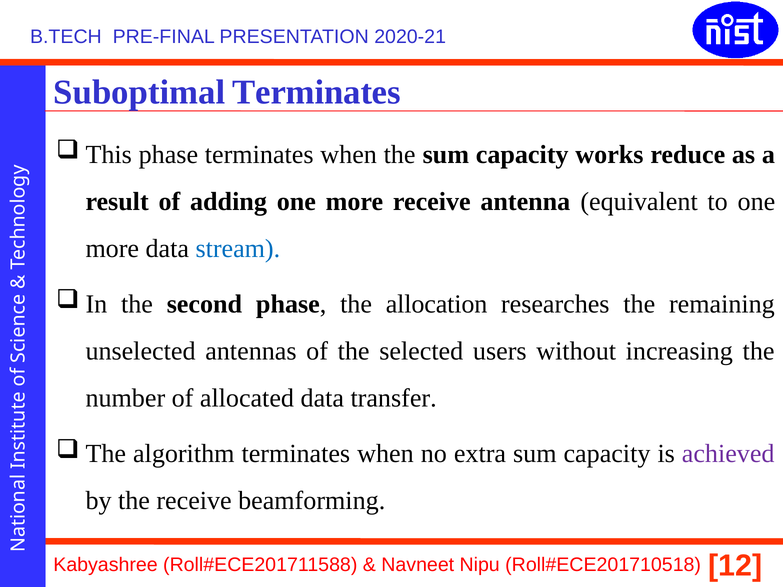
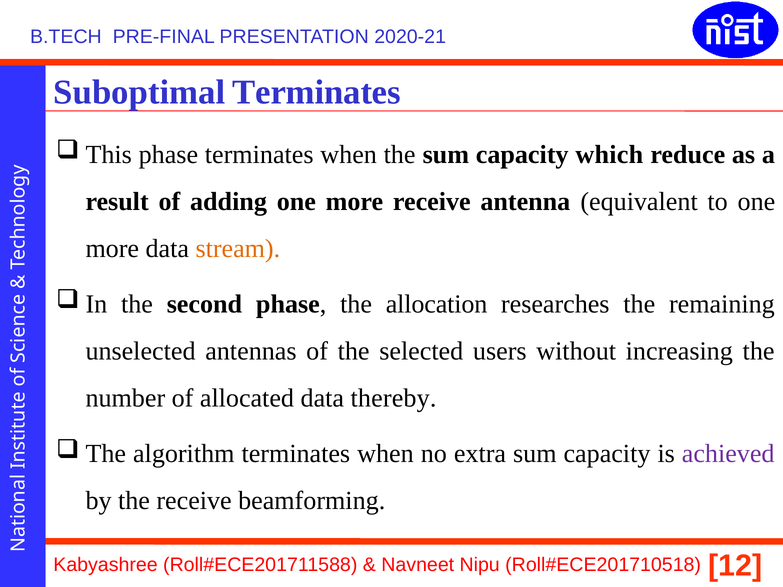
works: works -> which
stream colour: blue -> orange
transfer: transfer -> thereby
